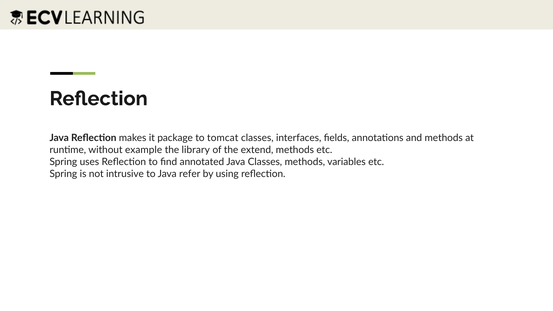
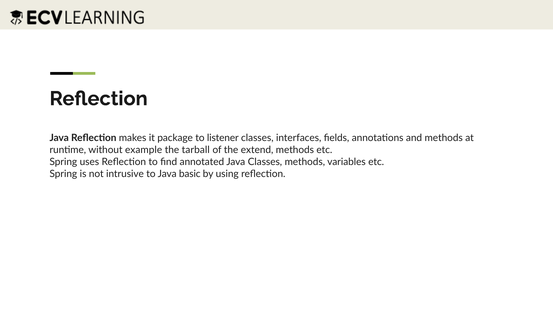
tomcat: tomcat -> listener
library: library -> tarball
refer: refer -> basic
